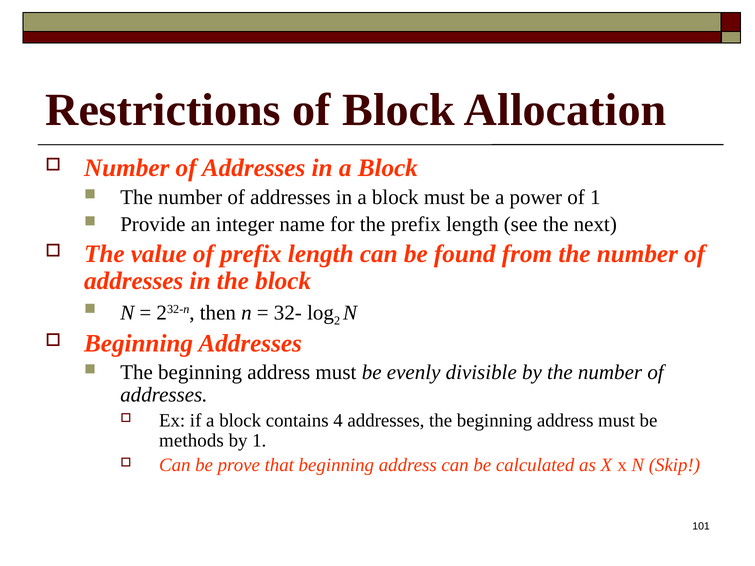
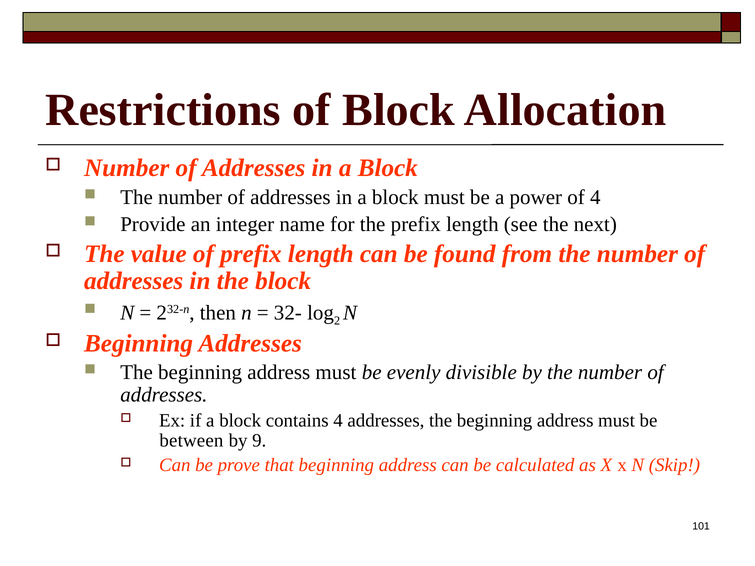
of 1: 1 -> 4
methods: methods -> between
by 1: 1 -> 9
